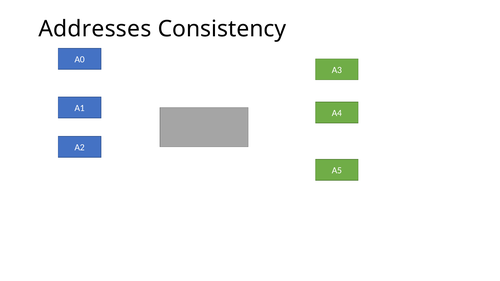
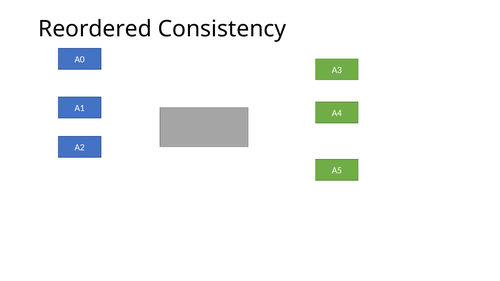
Addresses: Addresses -> Reordered
